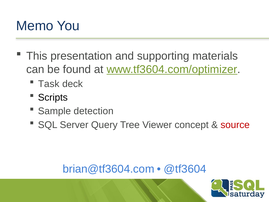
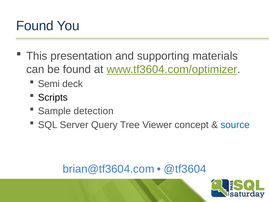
Memo at (35, 26): Memo -> Found
Task: Task -> Semi
source colour: red -> blue
